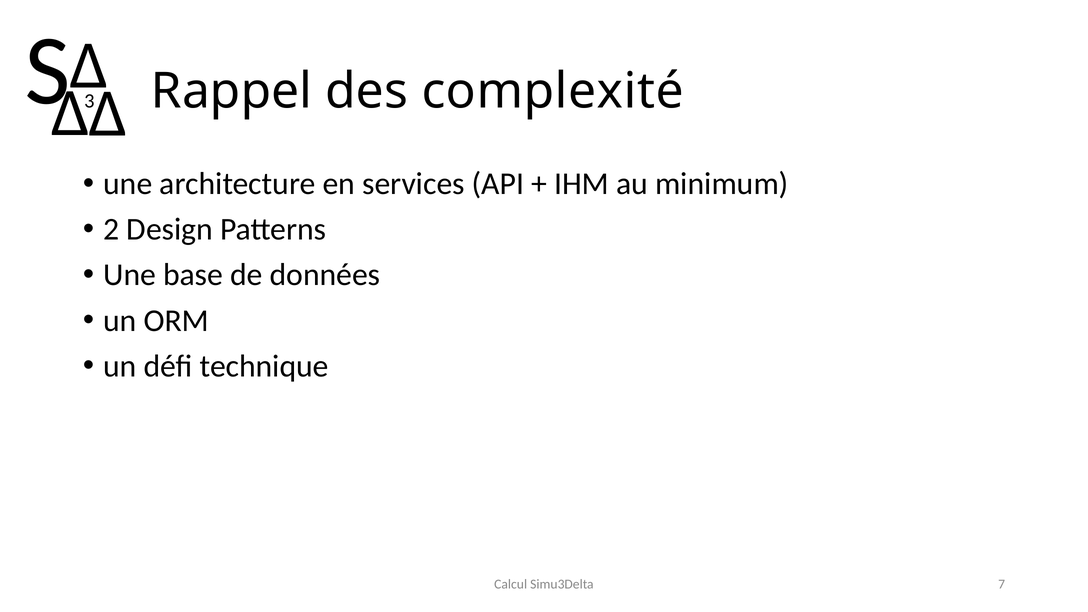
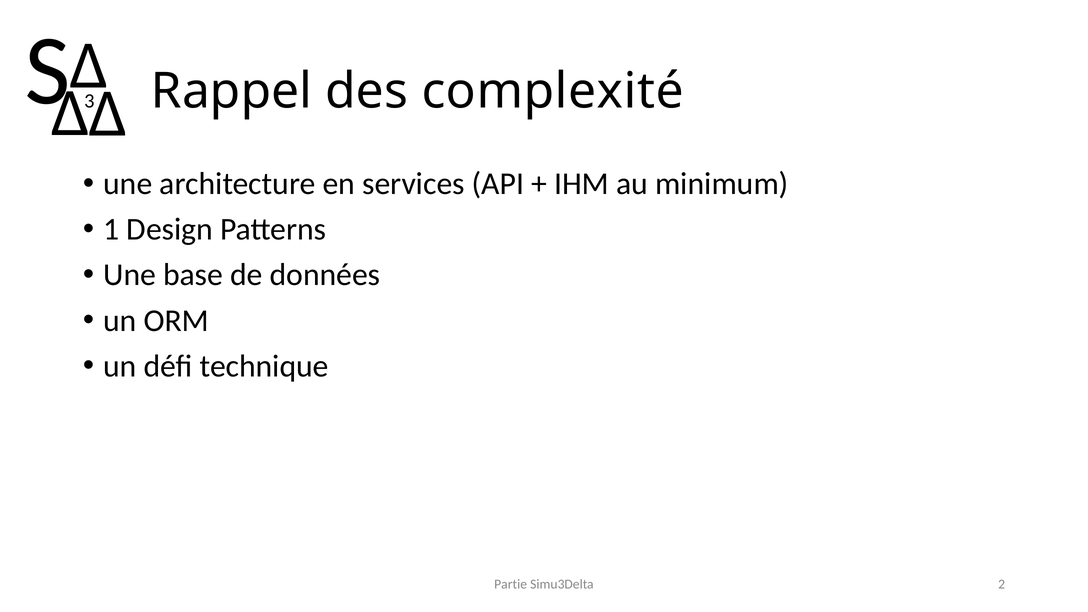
2: 2 -> 1
Calcul: Calcul -> Partie
7: 7 -> 2
